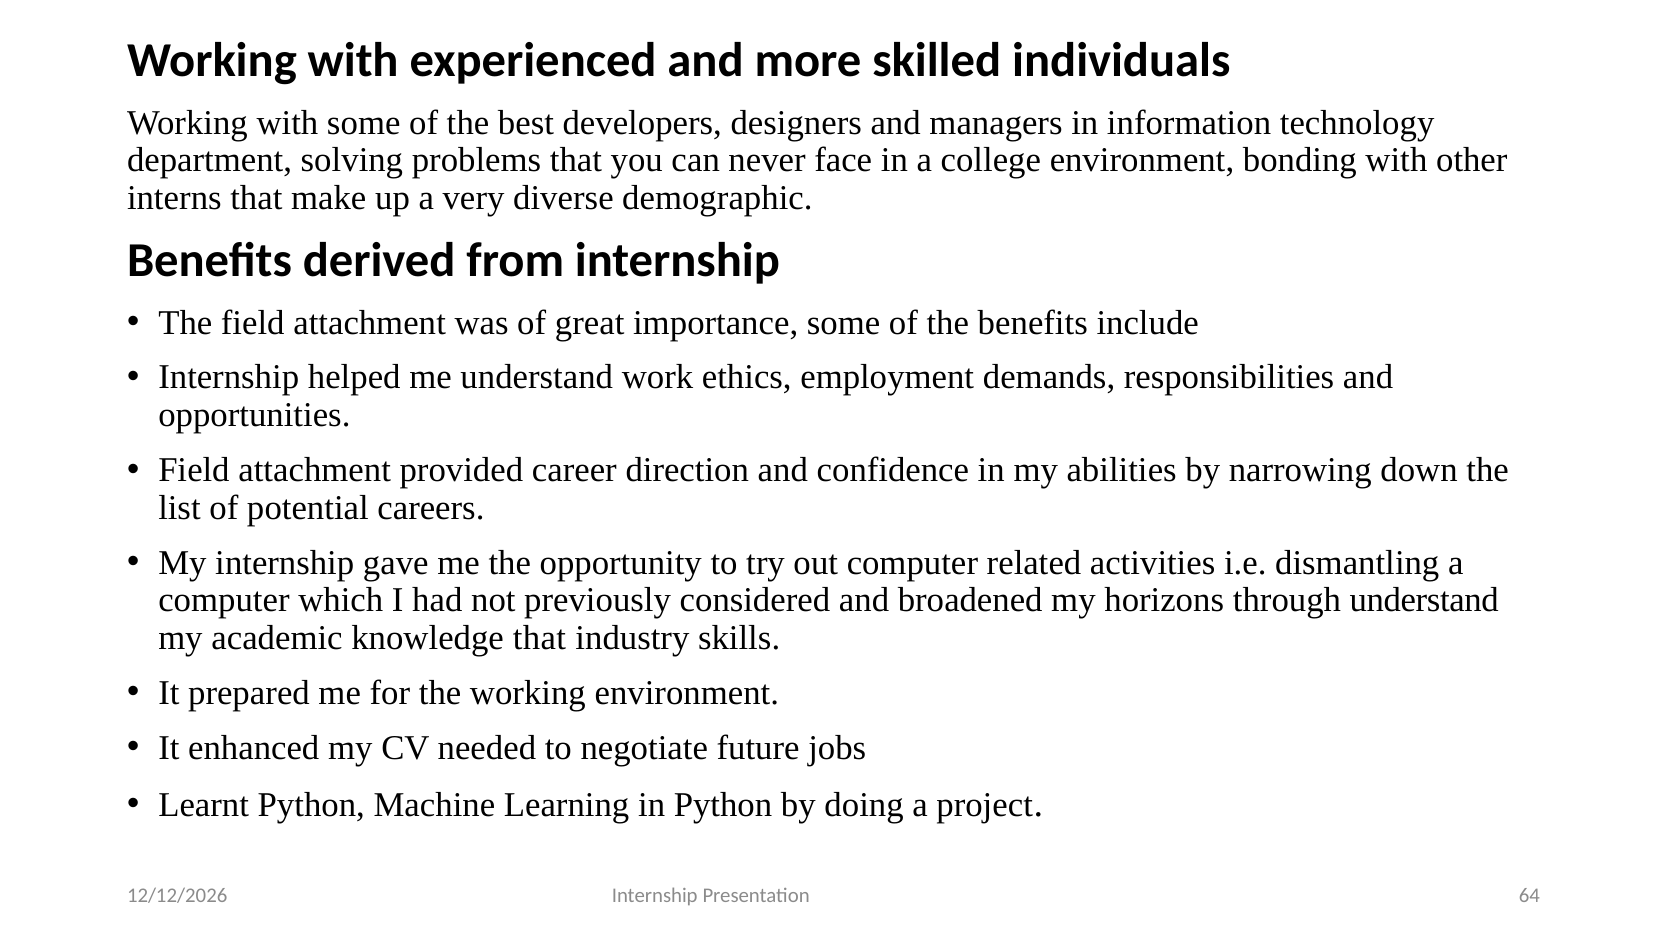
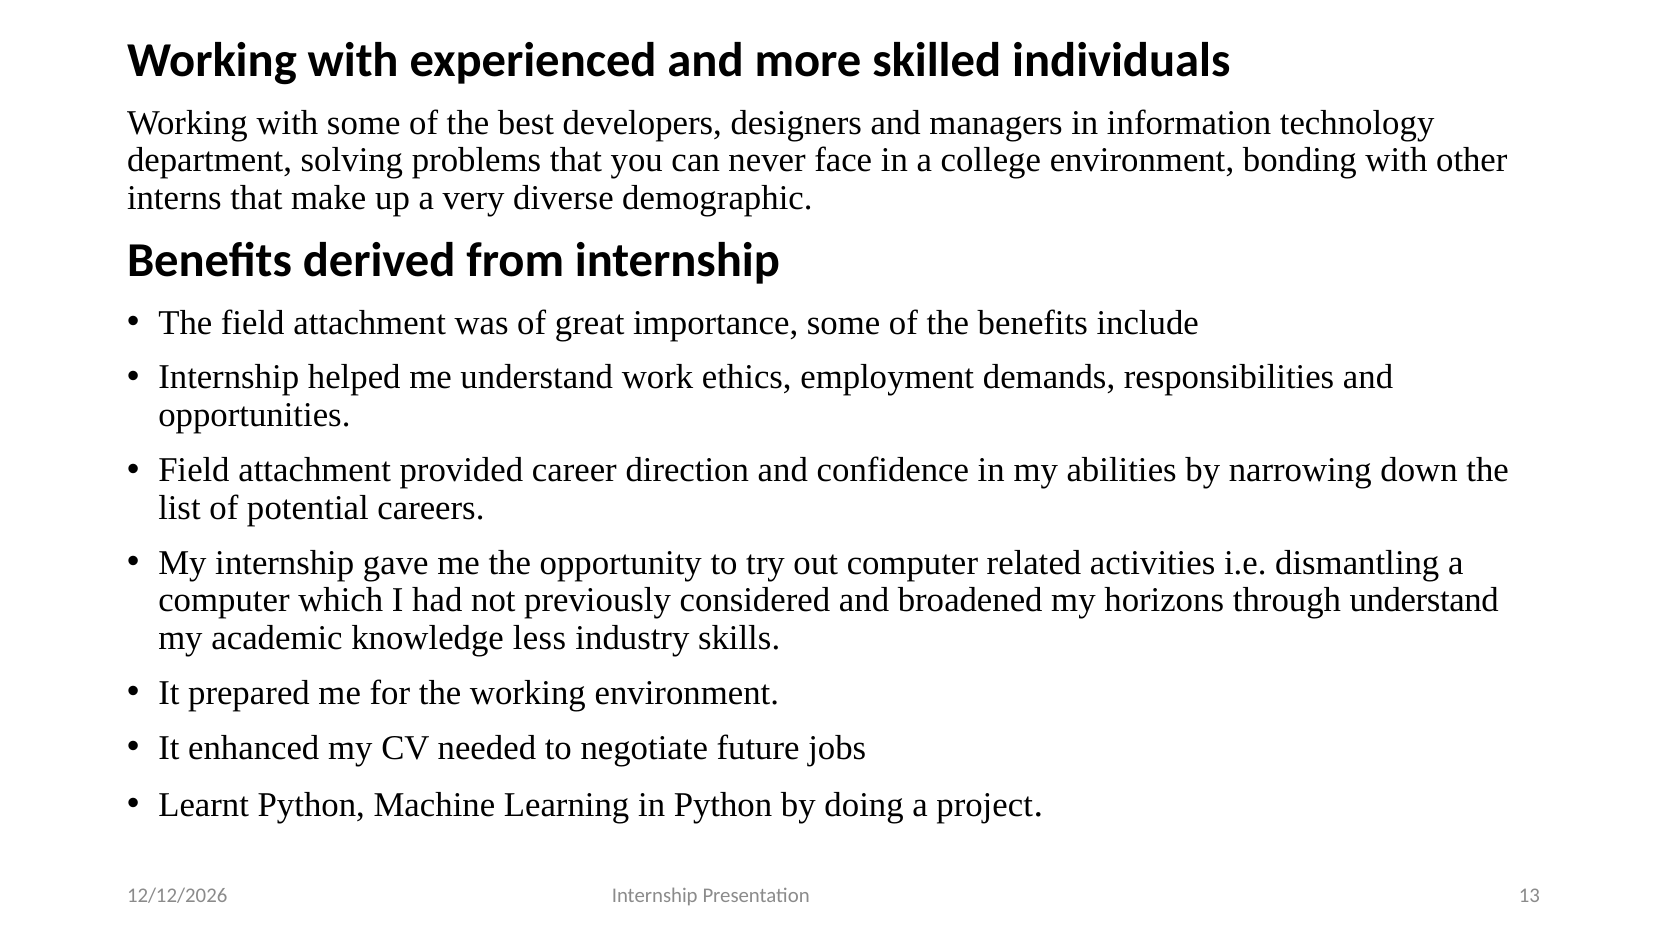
knowledge that: that -> less
64: 64 -> 13
